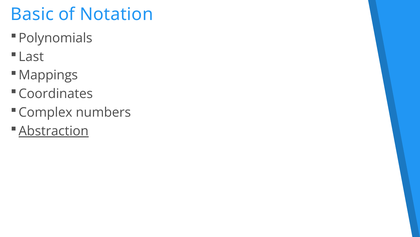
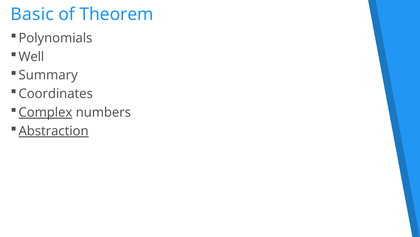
Notation: Notation -> Theorem
Last: Last -> Well
Mappings: Mappings -> Summary
Complex underline: none -> present
